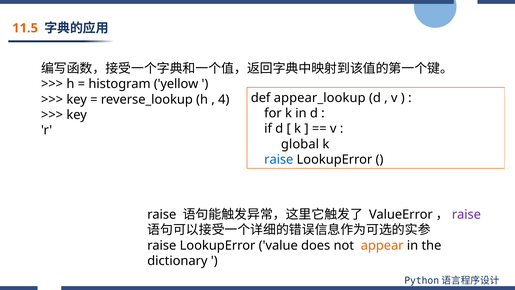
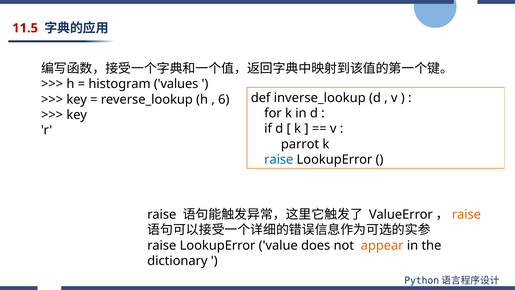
11.5 colour: orange -> red
yellow: yellow -> values
appear_lookup: appear_lookup -> inverse_lookup
4: 4 -> 6
global: global -> parrot
raise at (466, 214) colour: purple -> orange
